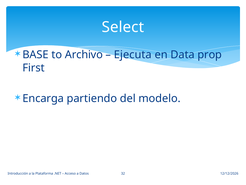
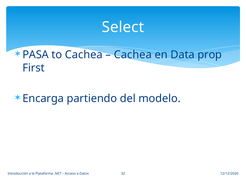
BASE: BASE -> PASA
to Archivo: Archivo -> Cachea
Ejecuta at (133, 55): Ejecuta -> Cachea
